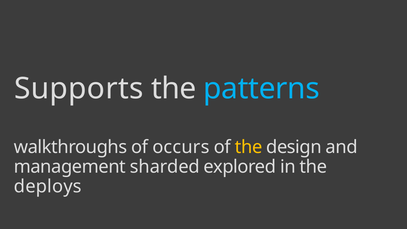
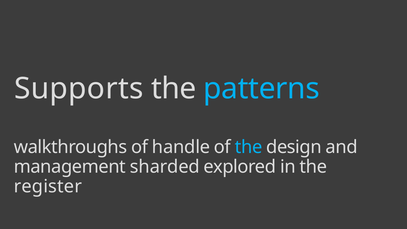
occurs: occurs -> handle
the at (249, 147) colour: yellow -> light blue
deploys: deploys -> register
